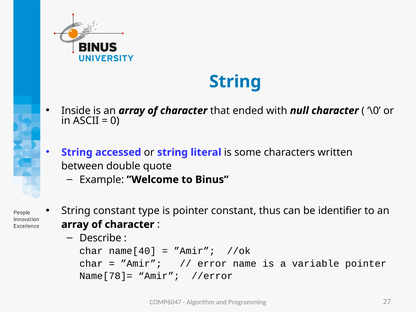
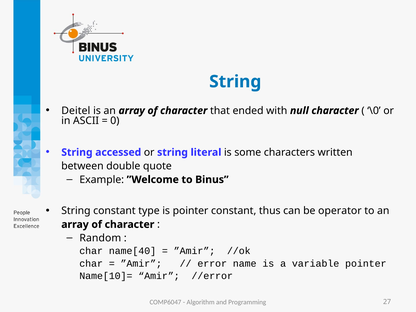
Inside: Inside -> Deitel
identifier: identifier -> operator
Describe: Describe -> Random
Name[78]=: Name[78]= -> Name[10]=
